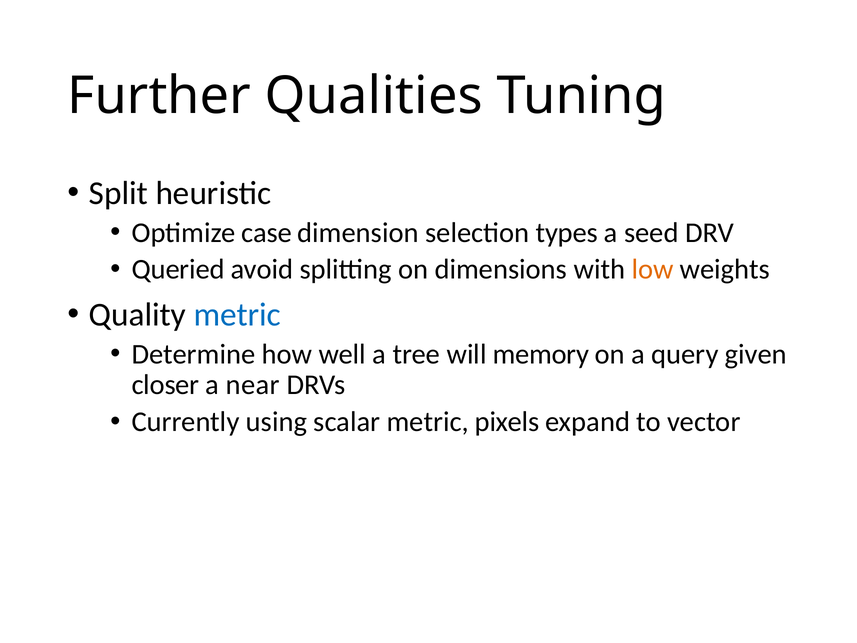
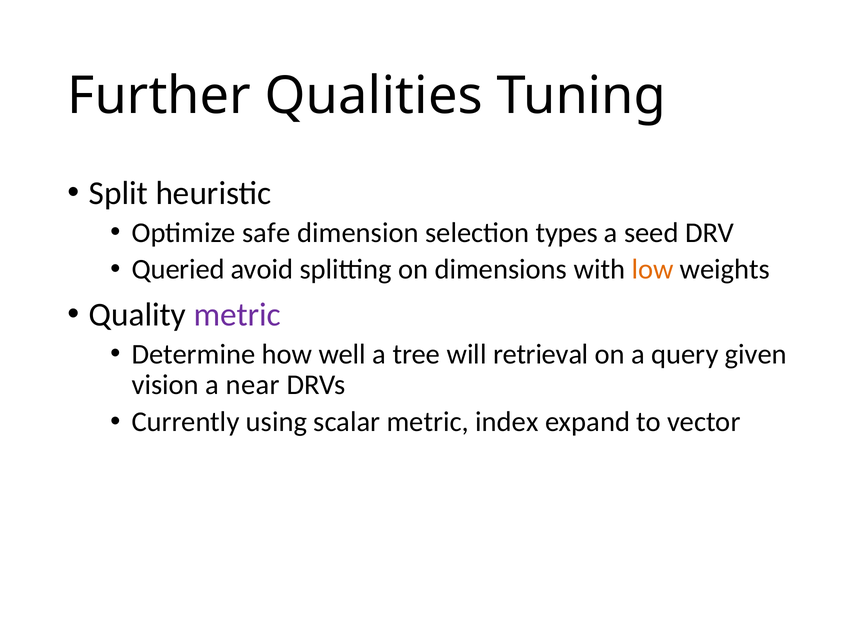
case: case -> safe
metric at (237, 315) colour: blue -> purple
memory: memory -> retrieval
closer: closer -> vision
pixels: pixels -> index
